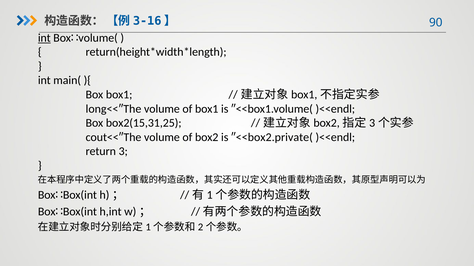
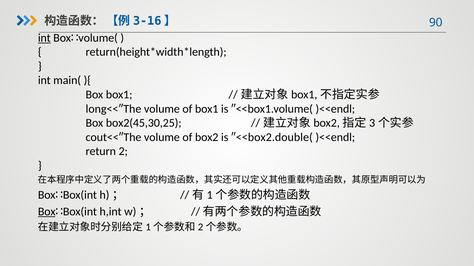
box2(15,31,25: box2(15,31,25 -> box2(45,30,25
″<<box2.private(: ″<<box2.private( -> ″<<box2.double(
3: 3 -> 2
Box at (47, 212) underline: none -> present
